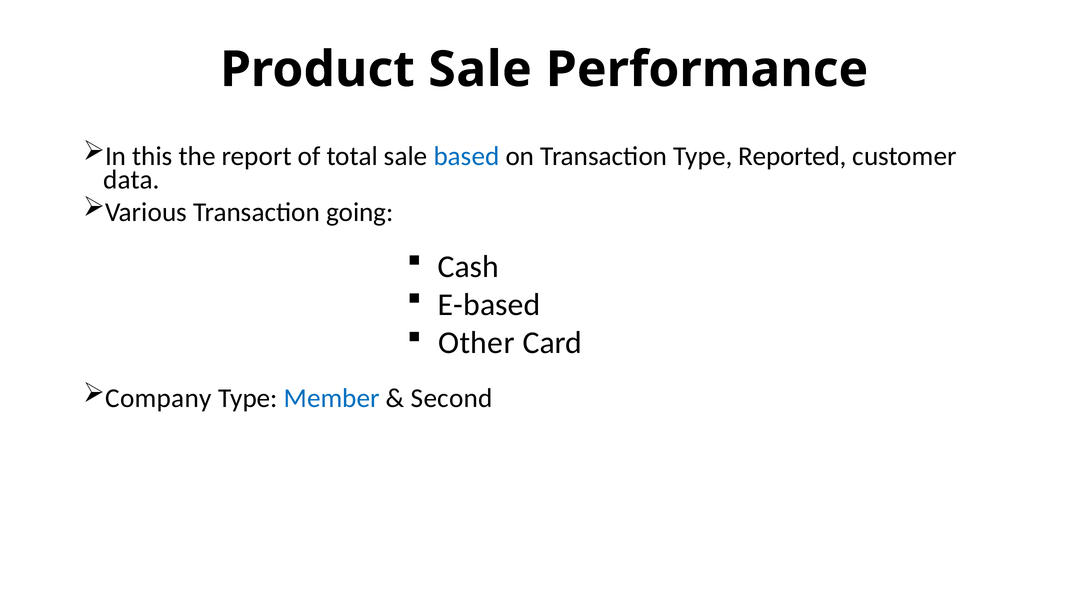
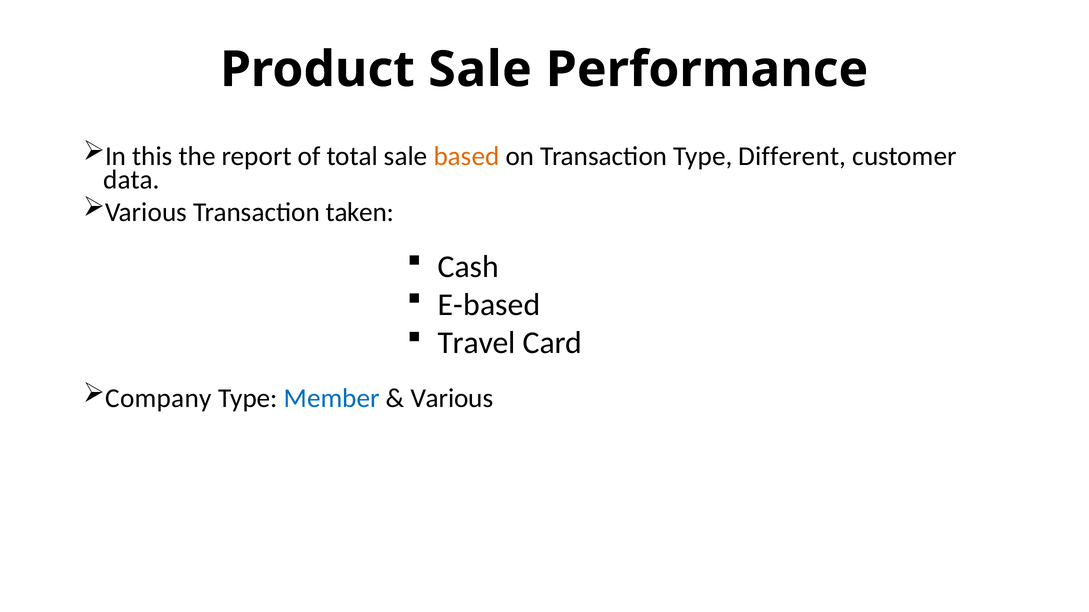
based colour: blue -> orange
Reported: Reported -> Different
going: going -> taken
Other: Other -> Travel
Second at (452, 399): Second -> Various
